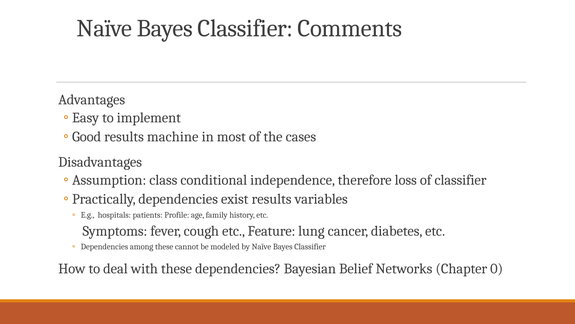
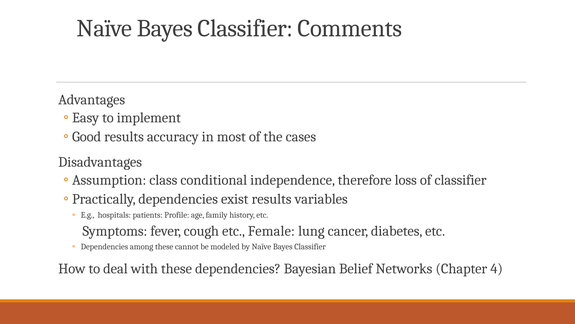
machine: machine -> accuracy
Feature: Feature -> Female
0: 0 -> 4
